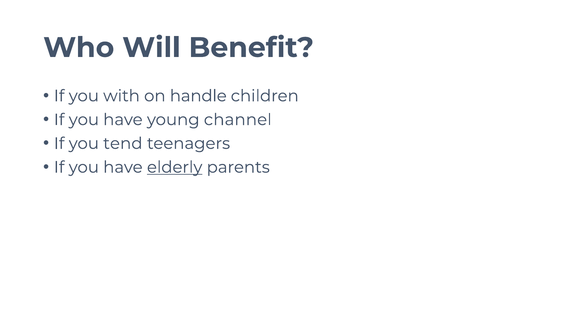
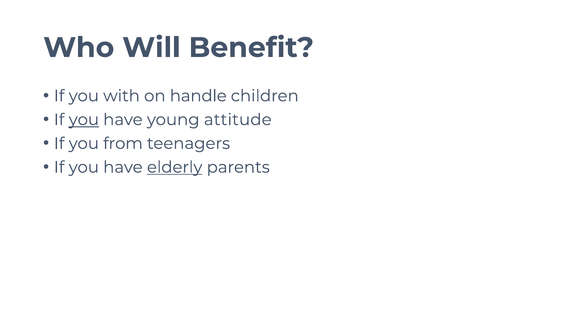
you at (84, 120) underline: none -> present
channel: channel -> attitude
tend: tend -> from
